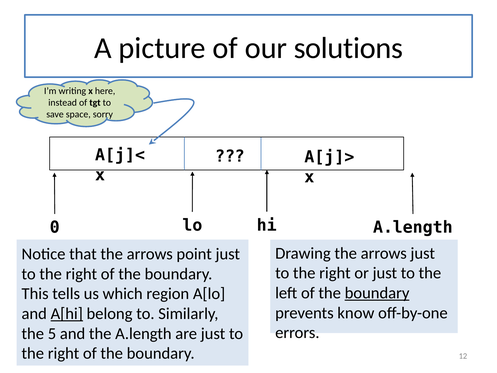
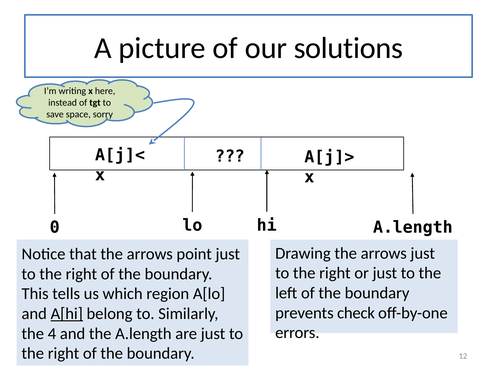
boundary at (377, 293) underline: present -> none
know: know -> check
5: 5 -> 4
